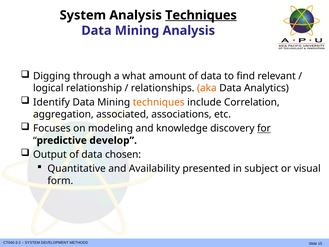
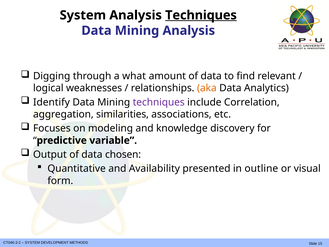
relationship: relationship -> weaknesses
techniques at (159, 102) colour: orange -> purple
associated: associated -> similarities
for underline: present -> none
develop: develop -> variable
subject: subject -> outline
